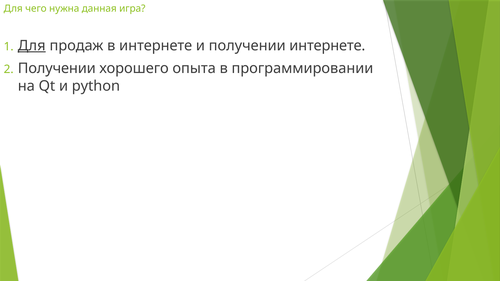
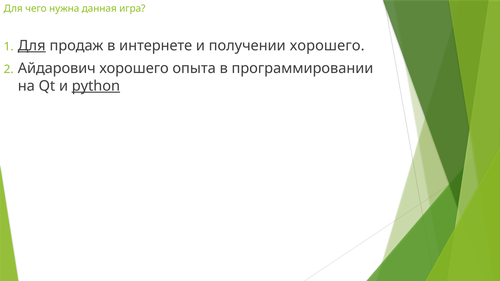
получении интернете: интернете -> хорошего
Получении at (57, 68): Получении -> Айдарович
python underline: none -> present
